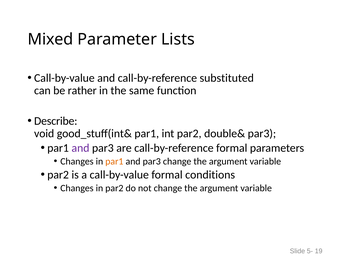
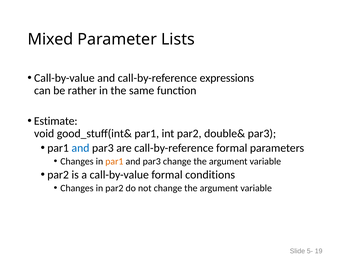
substituted: substituted -> expressions
Describe: Describe -> Estimate
and at (80, 148) colour: purple -> blue
